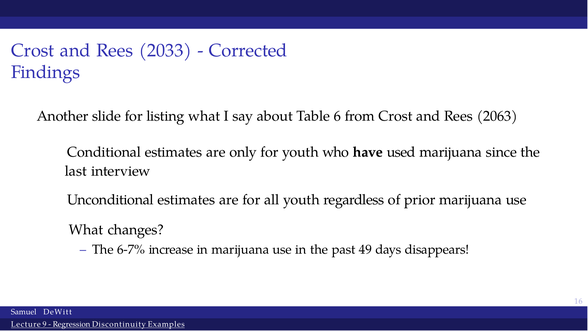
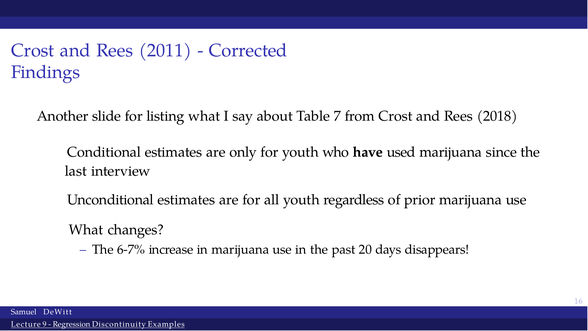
2033: 2033 -> 2011
6: 6 -> 7
2063: 2063 -> 2018
49: 49 -> 20
